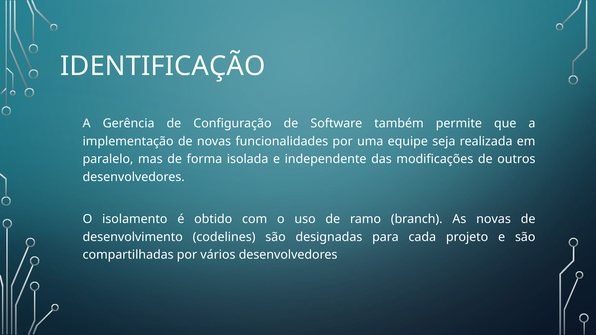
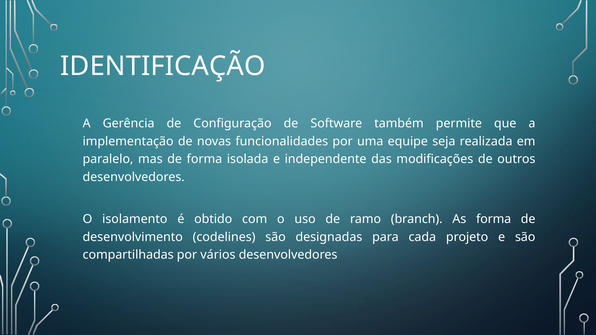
As novas: novas -> forma
